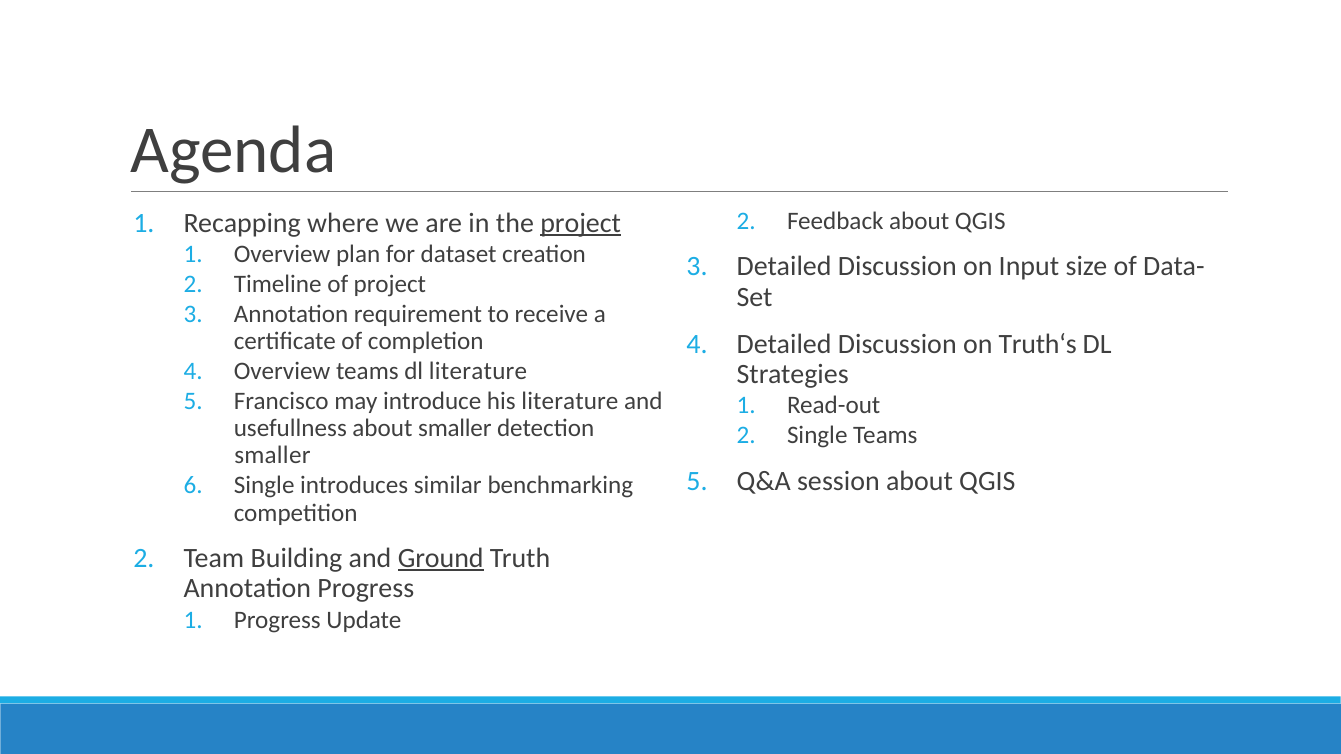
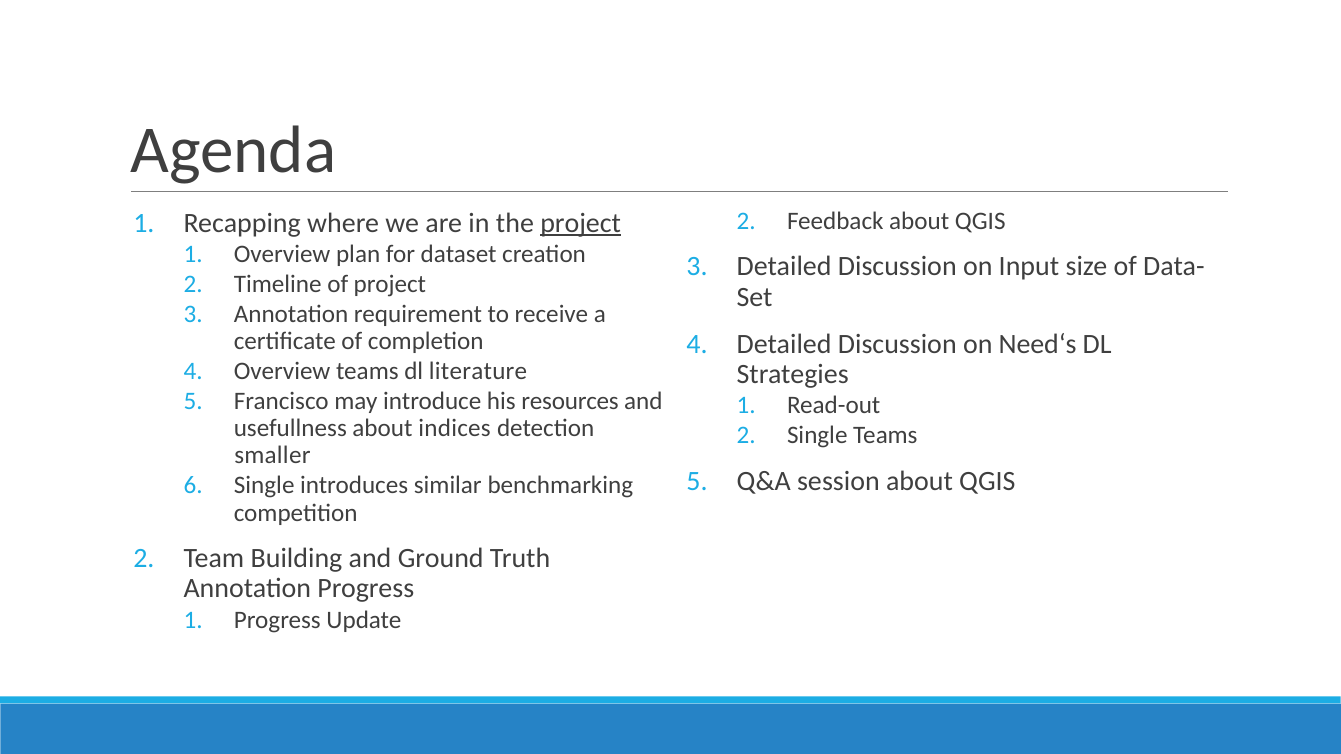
Truth‘s: Truth‘s -> Need‘s
his literature: literature -> resources
about smaller: smaller -> indices
Ground underline: present -> none
